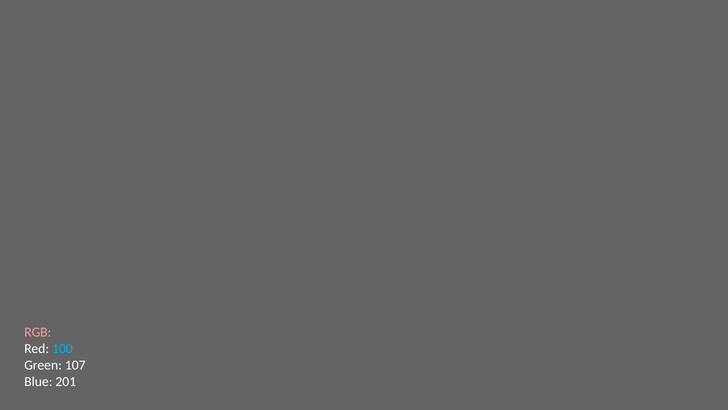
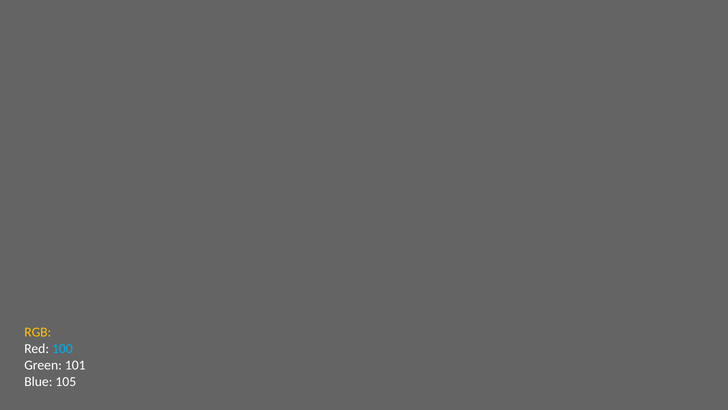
RGB colour: pink -> yellow
107: 107 -> 101
201: 201 -> 105
